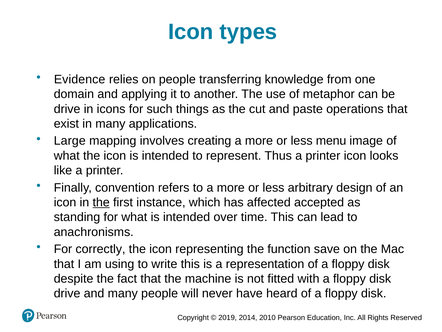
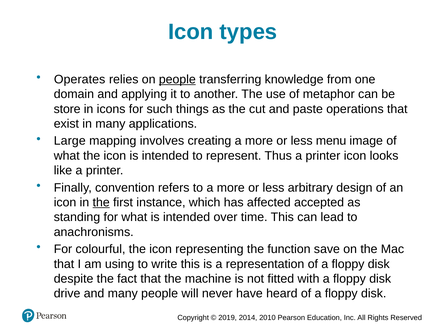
Evidence: Evidence -> Operates
people at (177, 79) underline: none -> present
drive at (67, 109): drive -> store
correctly: correctly -> colourful
